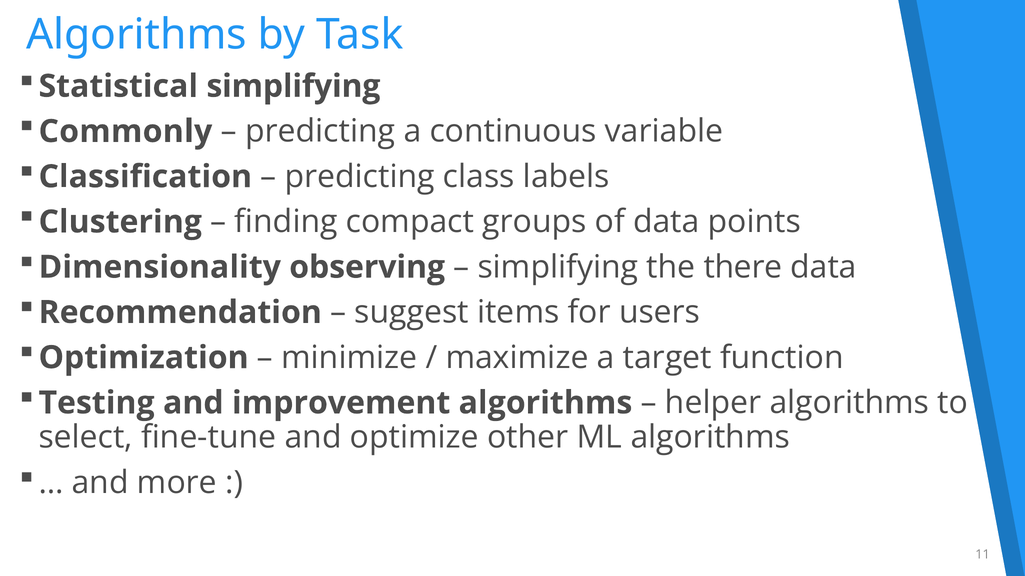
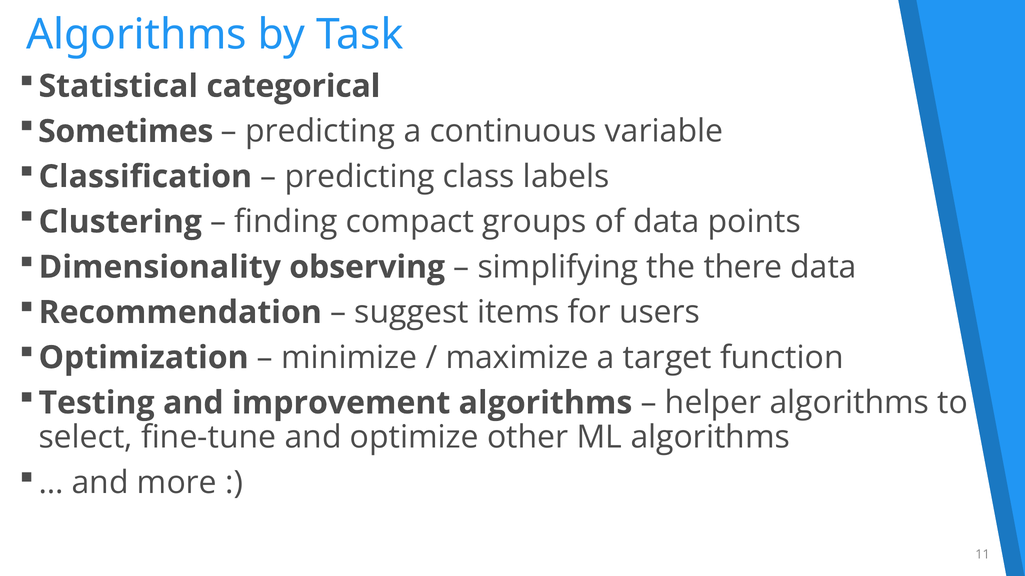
Statistical simplifying: simplifying -> categorical
Commonly: Commonly -> Sometimes
